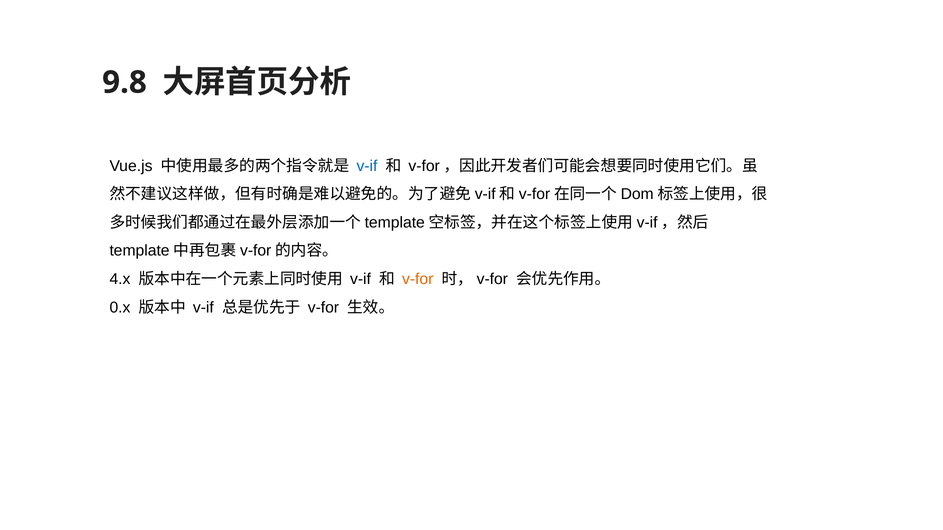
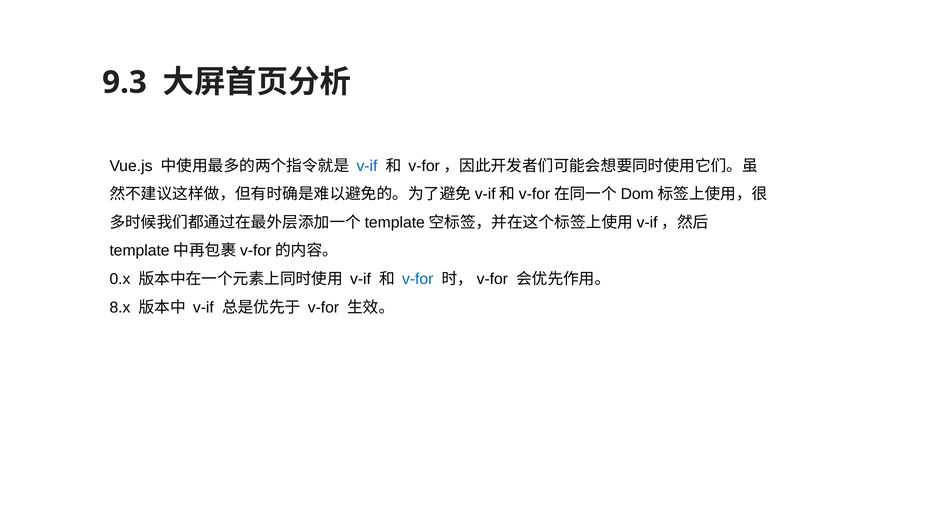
9.8: 9.8 -> 9.3
4.x: 4.x -> 0.x
v-for at (418, 279) colour: orange -> blue
0.x: 0.x -> 8.x
